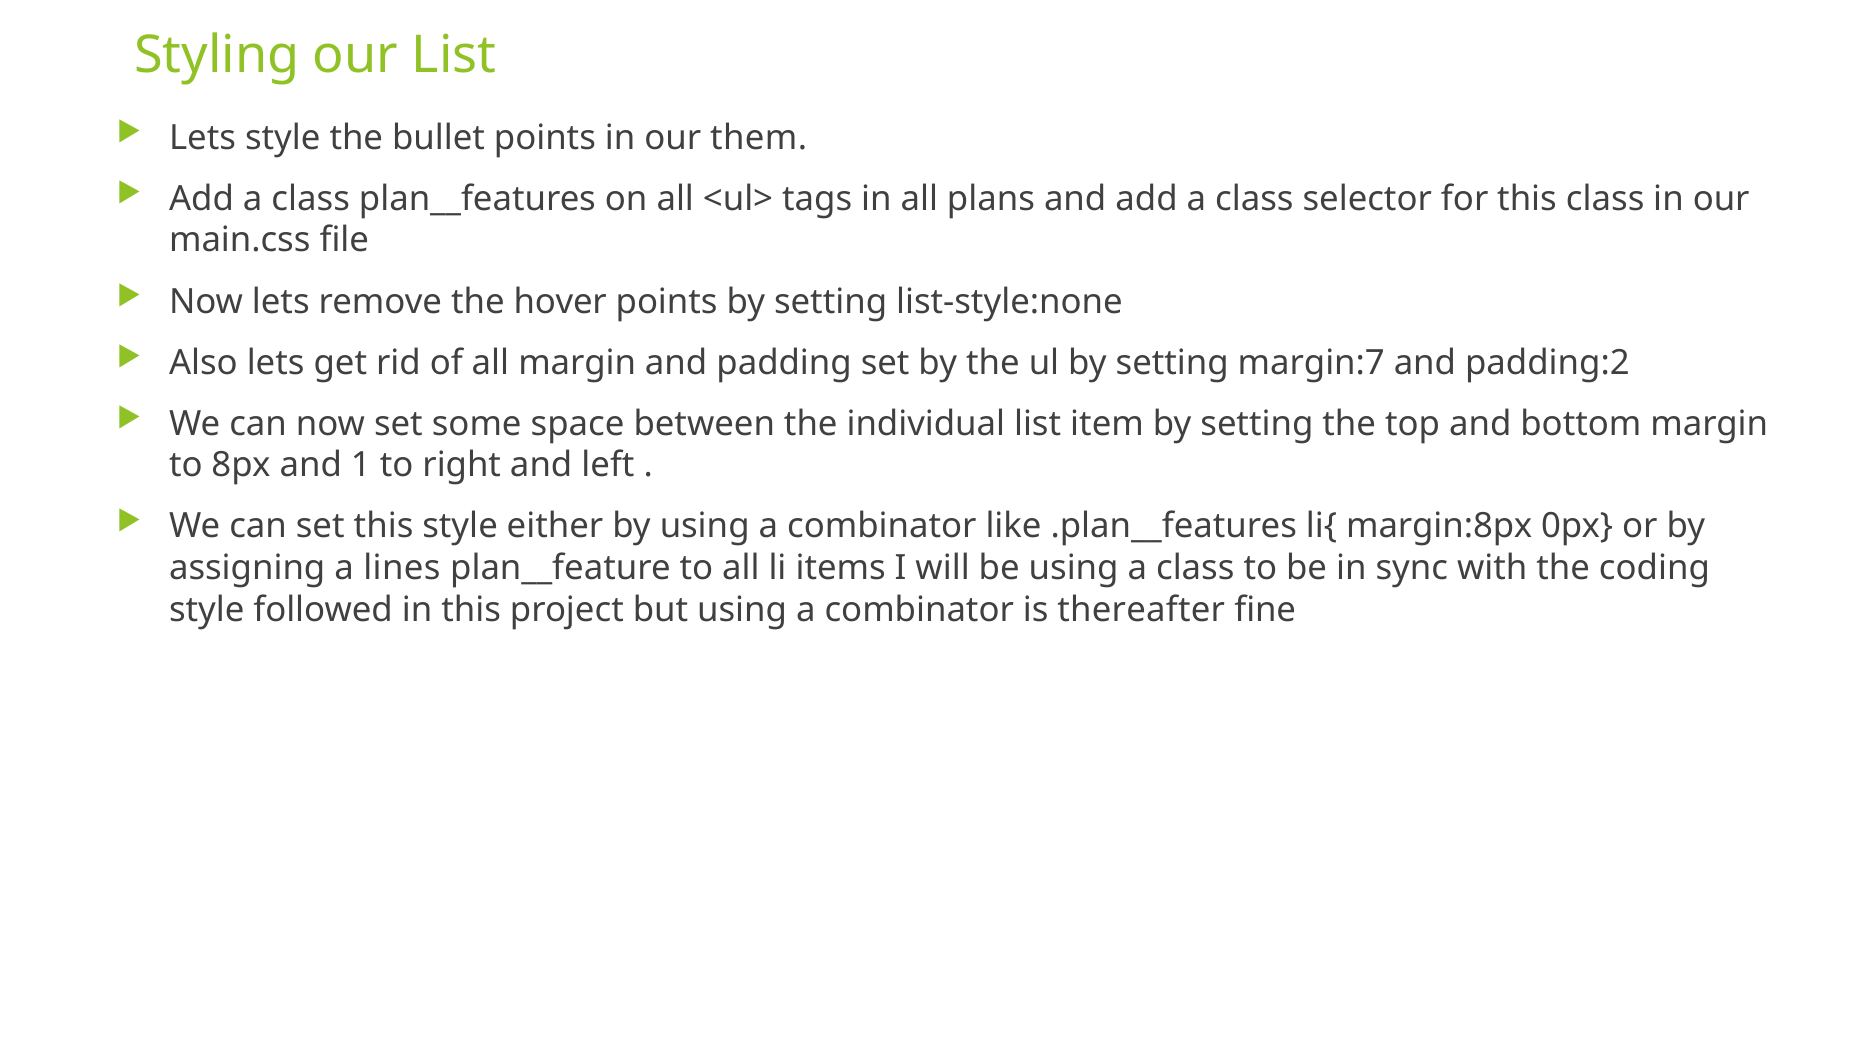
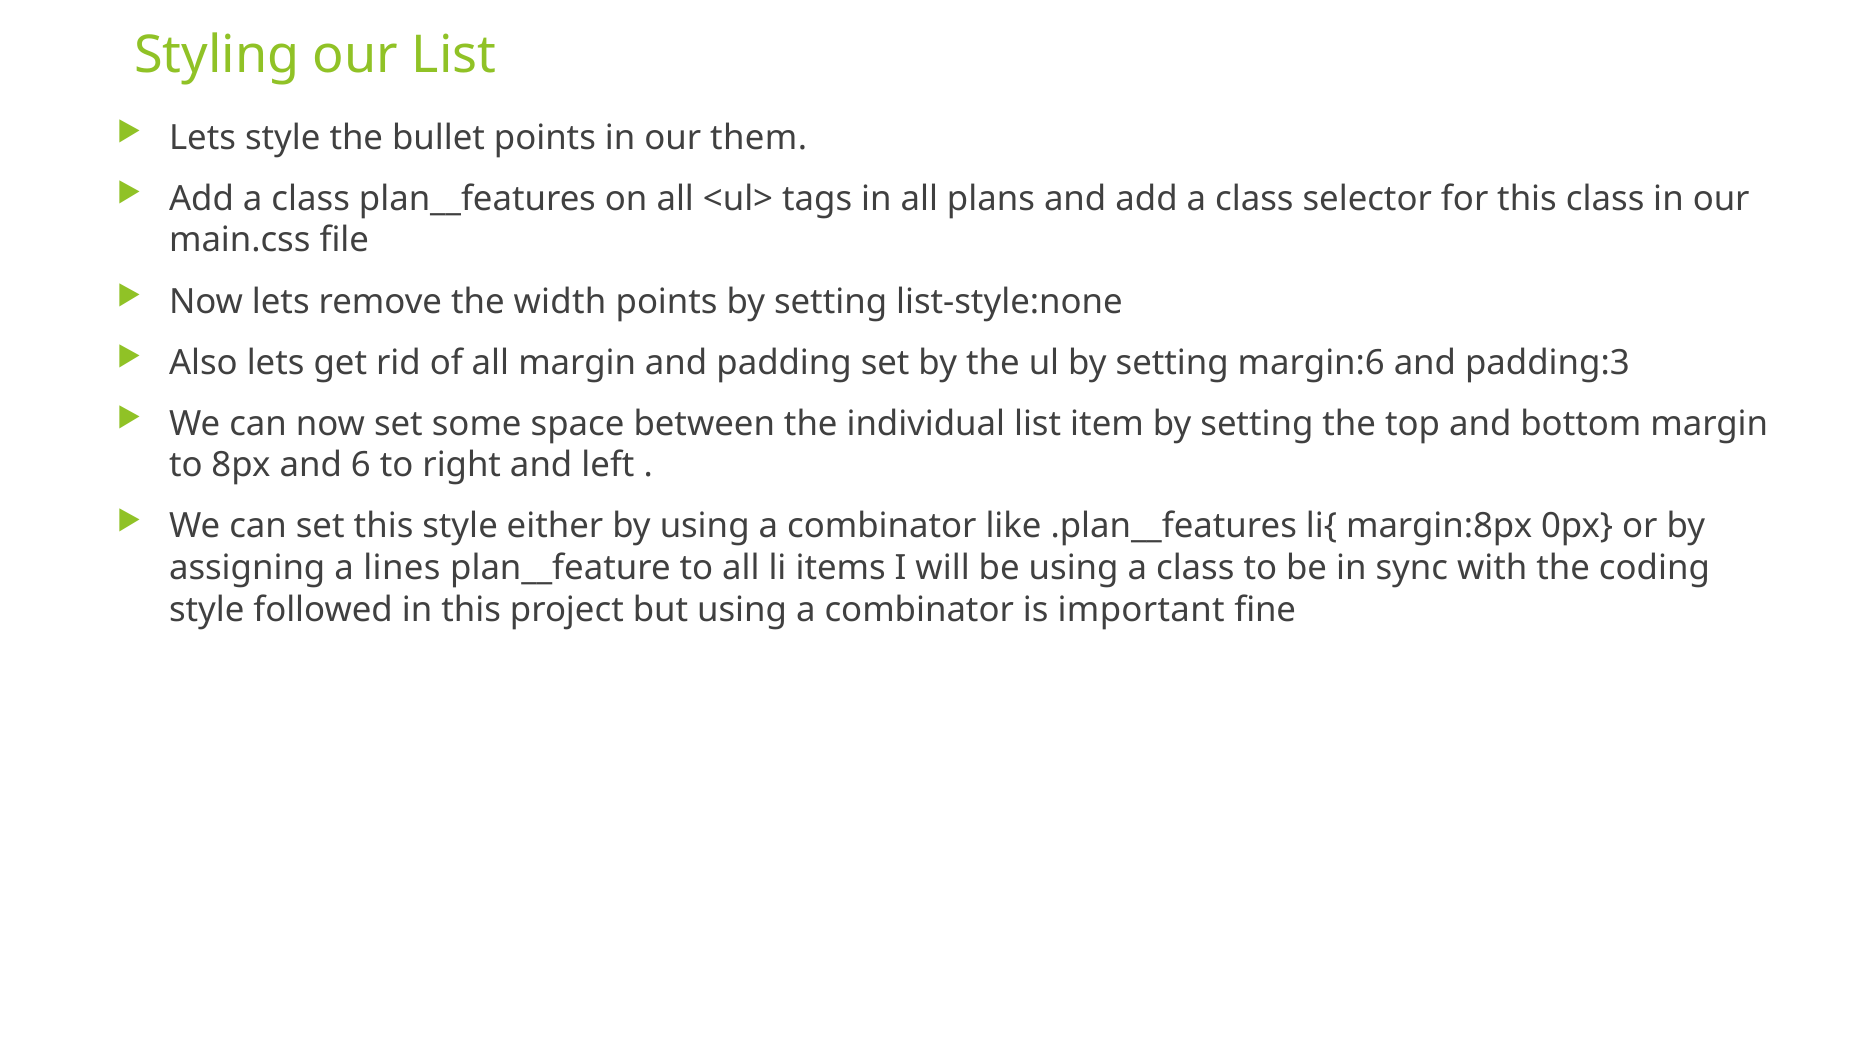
hover: hover -> width
margin:7: margin:7 -> margin:6
padding:2: padding:2 -> padding:3
1: 1 -> 6
thereafter: thereafter -> important
